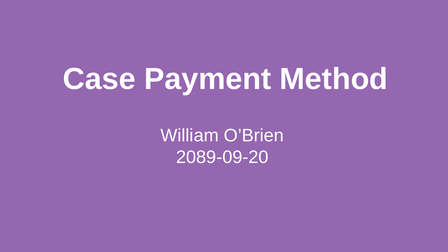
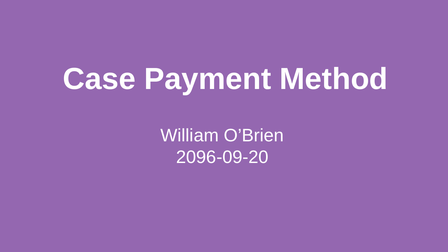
2089-09-20: 2089-09-20 -> 2096-09-20
